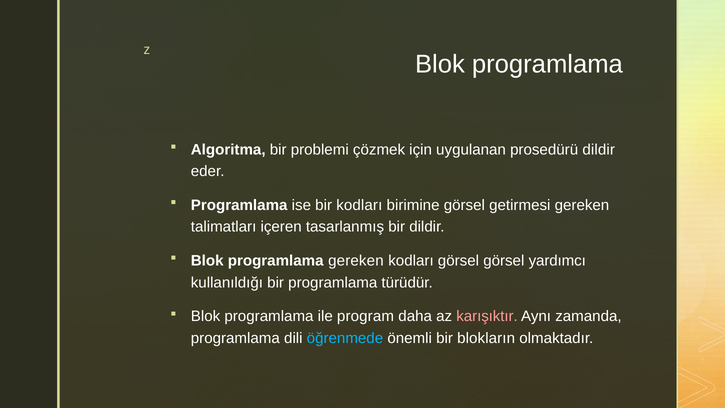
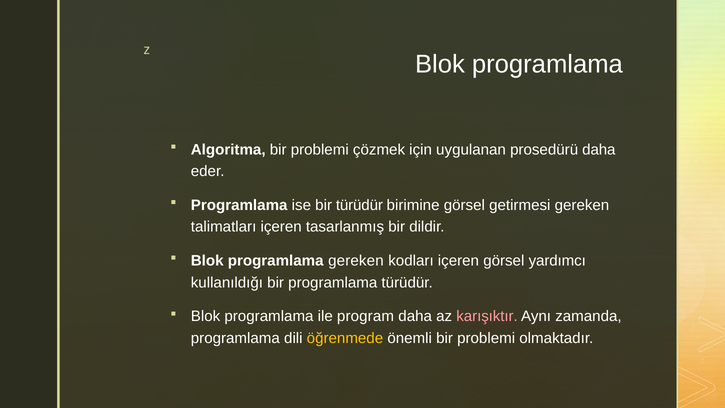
prosedürü dildir: dildir -> daha
bir kodları: kodları -> türüdür
kodları görsel: görsel -> içeren
öğrenmede colour: light blue -> yellow
önemli bir blokların: blokların -> problemi
